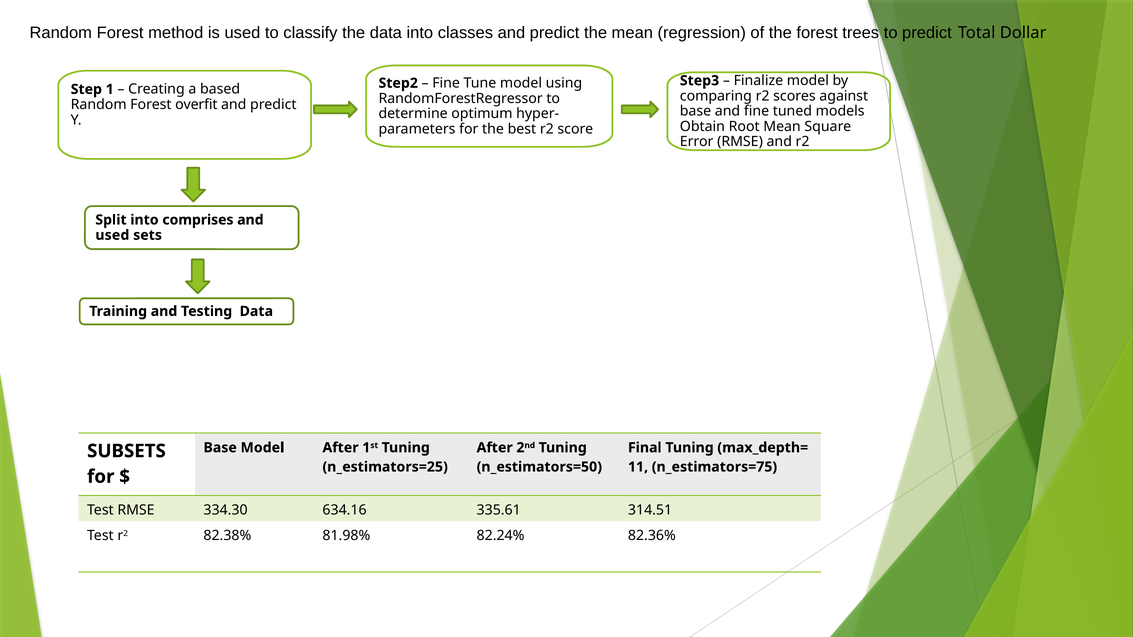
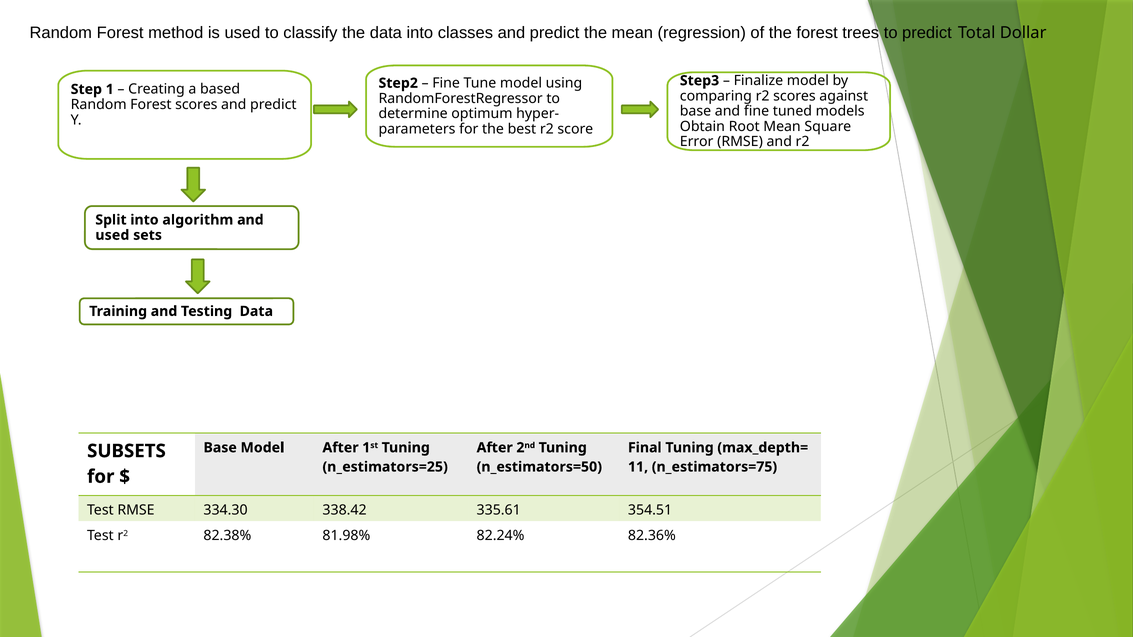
Forest overfit: overfit -> scores
comprises: comprises -> algorithm
634.16: 634.16 -> 338.42
314.51: 314.51 -> 354.51
